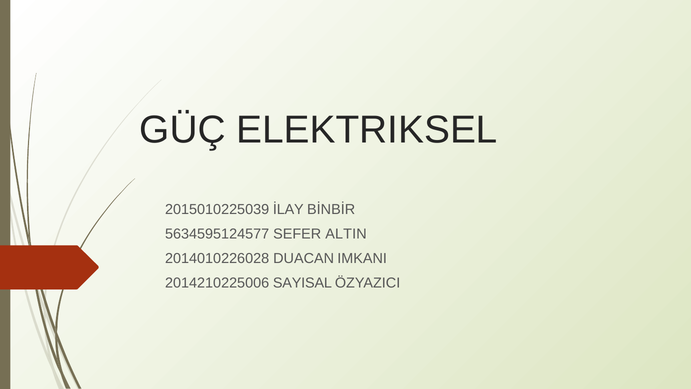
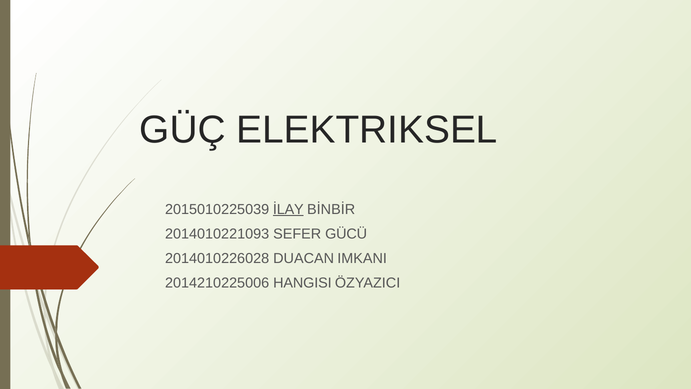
İLAY underline: none -> present
5634595124577: 5634595124577 -> 2014010221093
ALTIN: ALTIN -> GÜCÜ
SAYISAL: SAYISAL -> HANGISI
